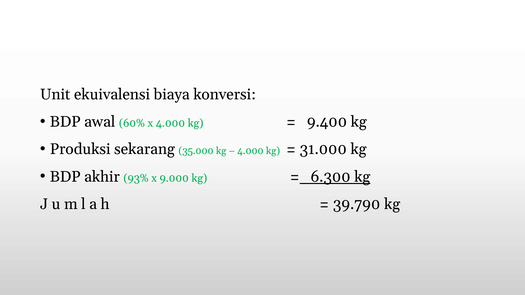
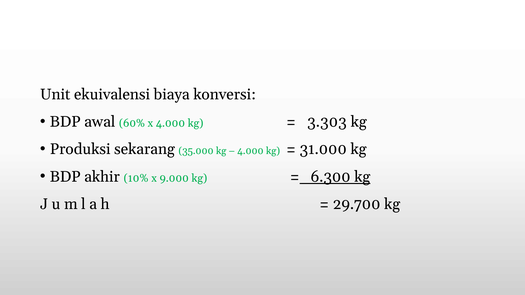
9.400: 9.400 -> 3.303
93%: 93% -> 10%
39.790: 39.790 -> 29.700
